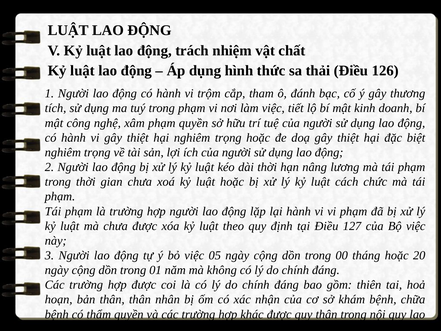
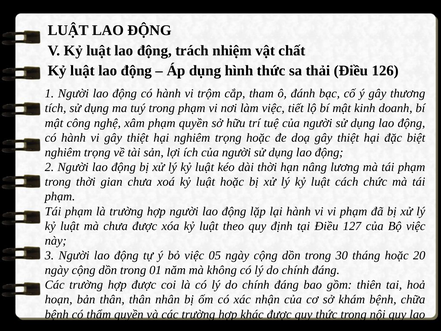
00: 00 -> 30
quy thân: thân -> thức
